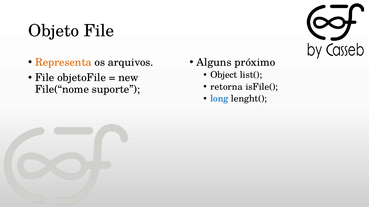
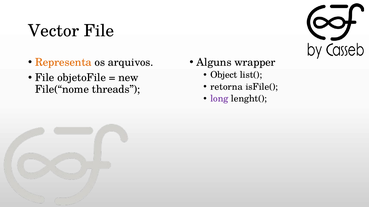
Objeto: Objeto -> Vector
próximo: próximo -> wrapper
suporte: suporte -> threads
long colour: blue -> purple
